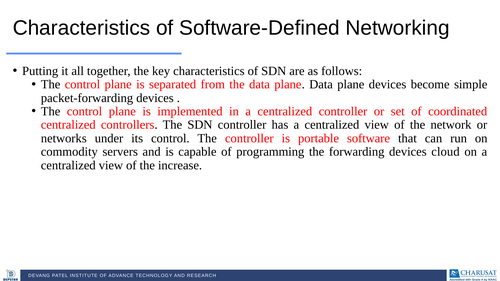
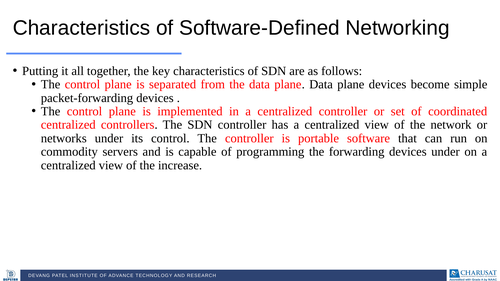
devices cloud: cloud -> under
